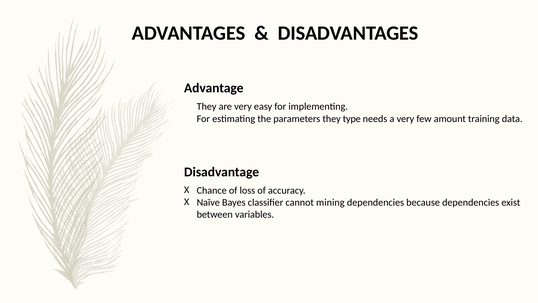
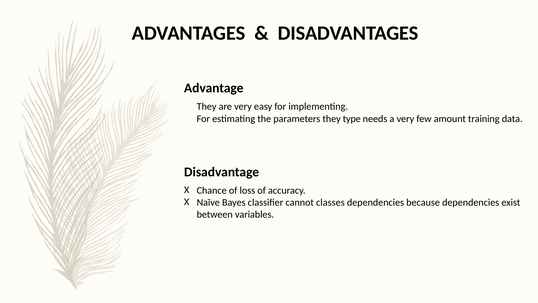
mining: mining -> classes
